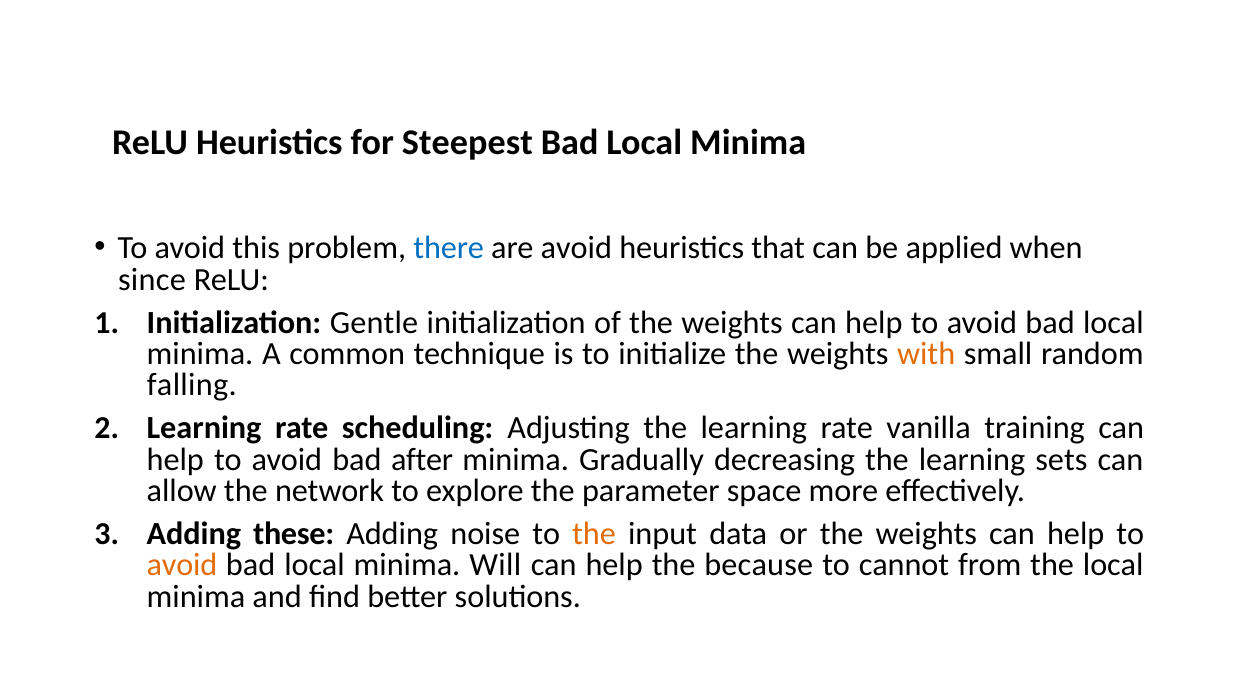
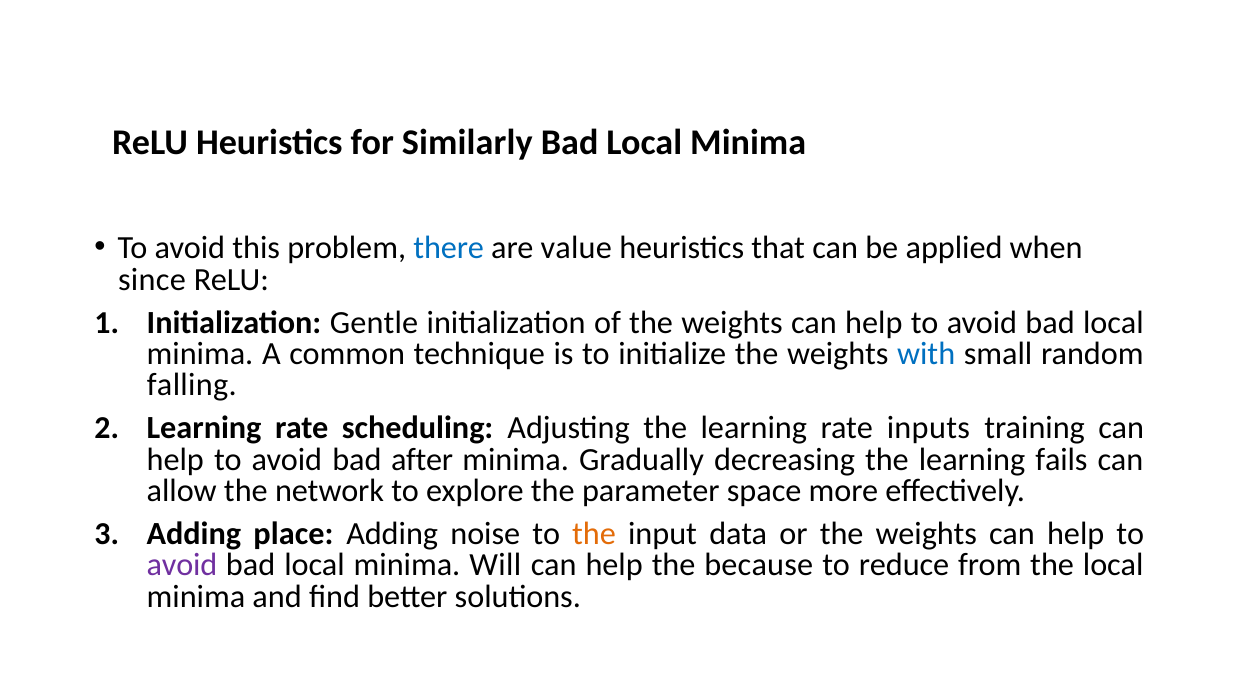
Steepest: Steepest -> Similarly
are avoid: avoid -> value
with colour: orange -> blue
vanilla: vanilla -> inputs
sets: sets -> fails
these: these -> place
avoid at (182, 565) colour: orange -> purple
cannot: cannot -> reduce
